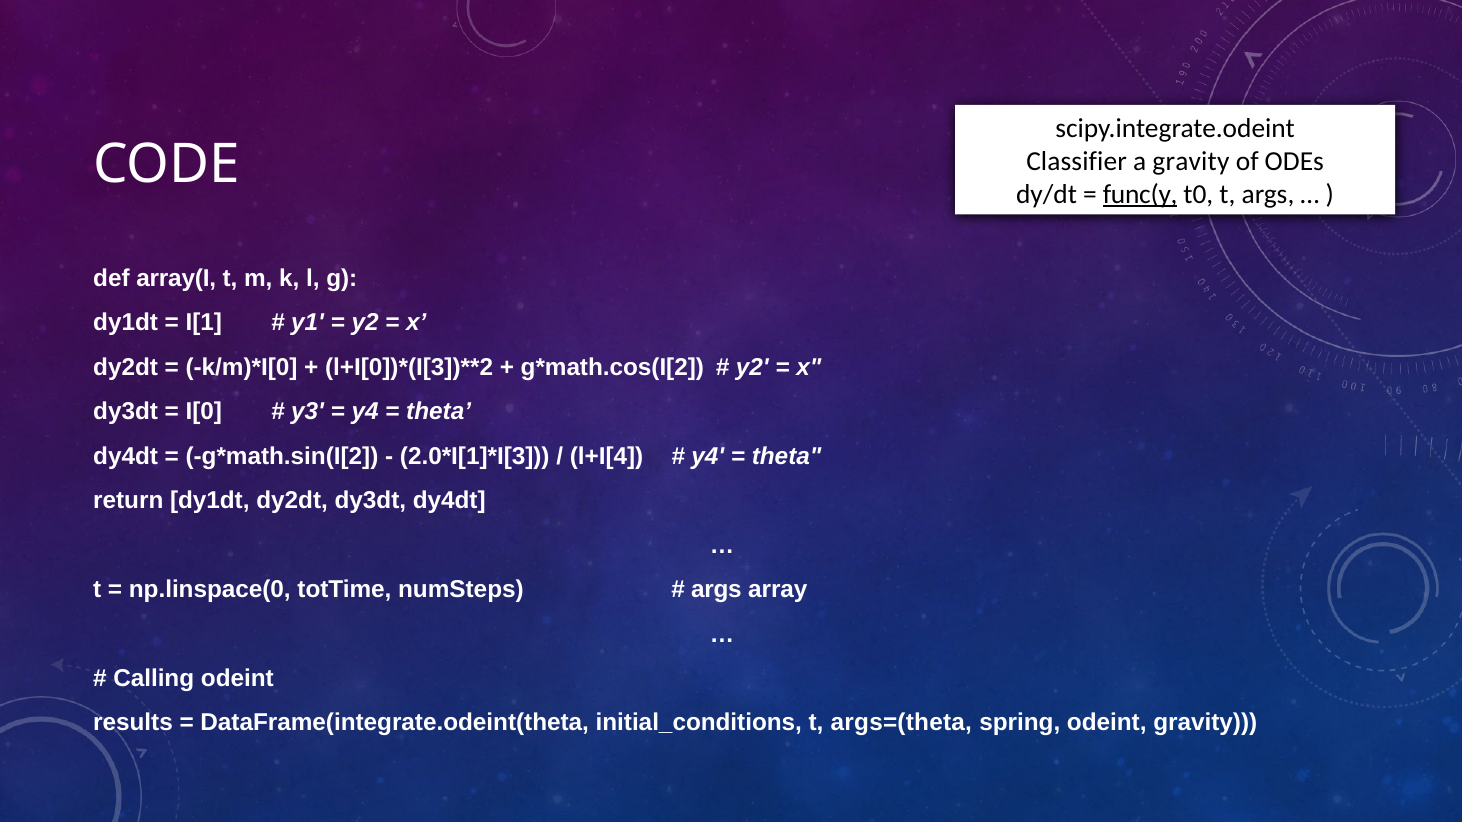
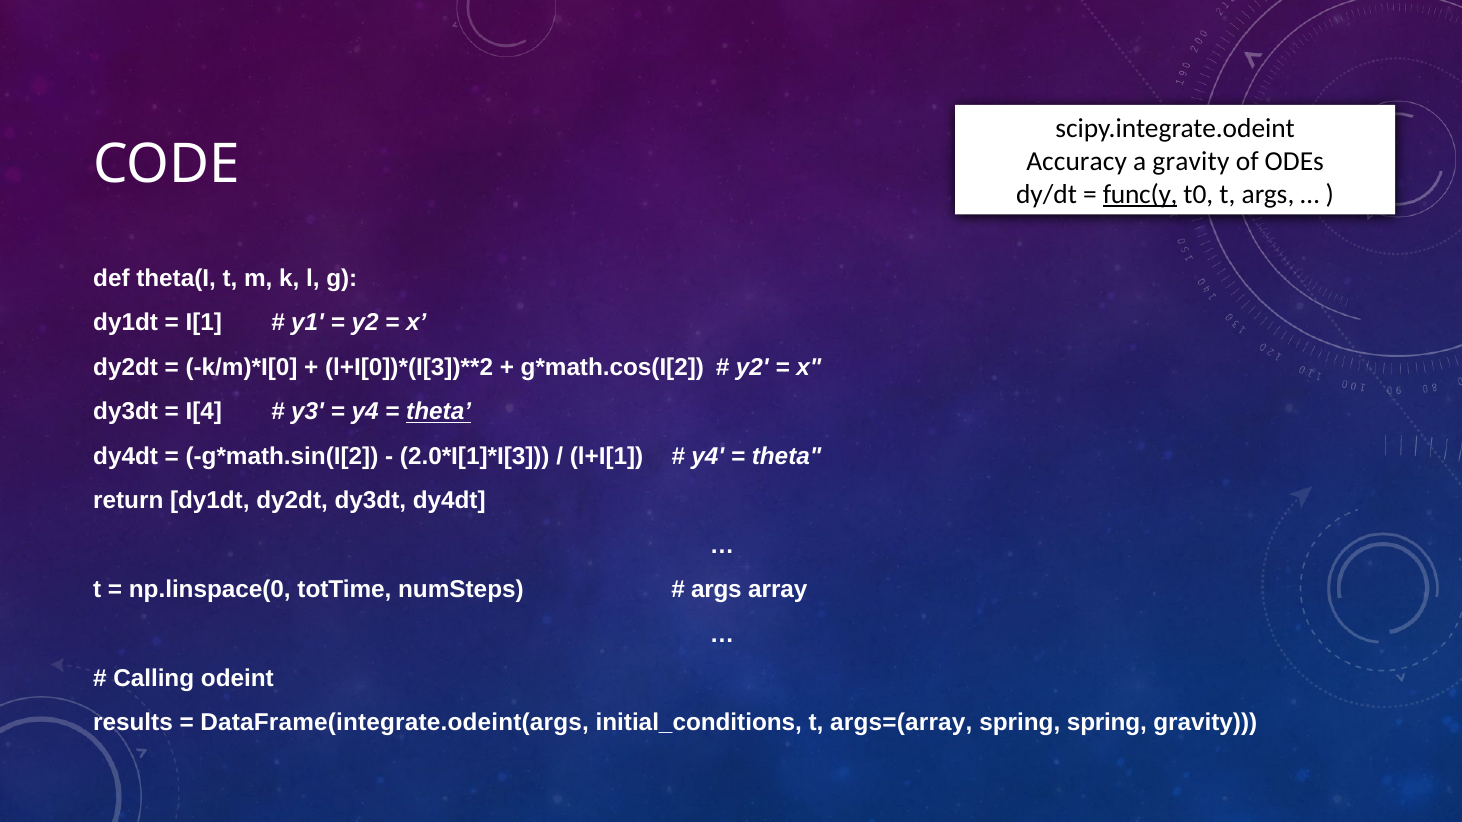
Classifier: Classifier -> Accuracy
array(I: array(I -> theta(I
I[0: I[0 -> I[4
theta at (439, 412) underline: none -> present
l+I[4: l+I[4 -> l+I[1
DataFrame(integrate.odeint(theta: DataFrame(integrate.odeint(theta -> DataFrame(integrate.odeint(args
args=(theta: args=(theta -> args=(array
spring odeint: odeint -> spring
